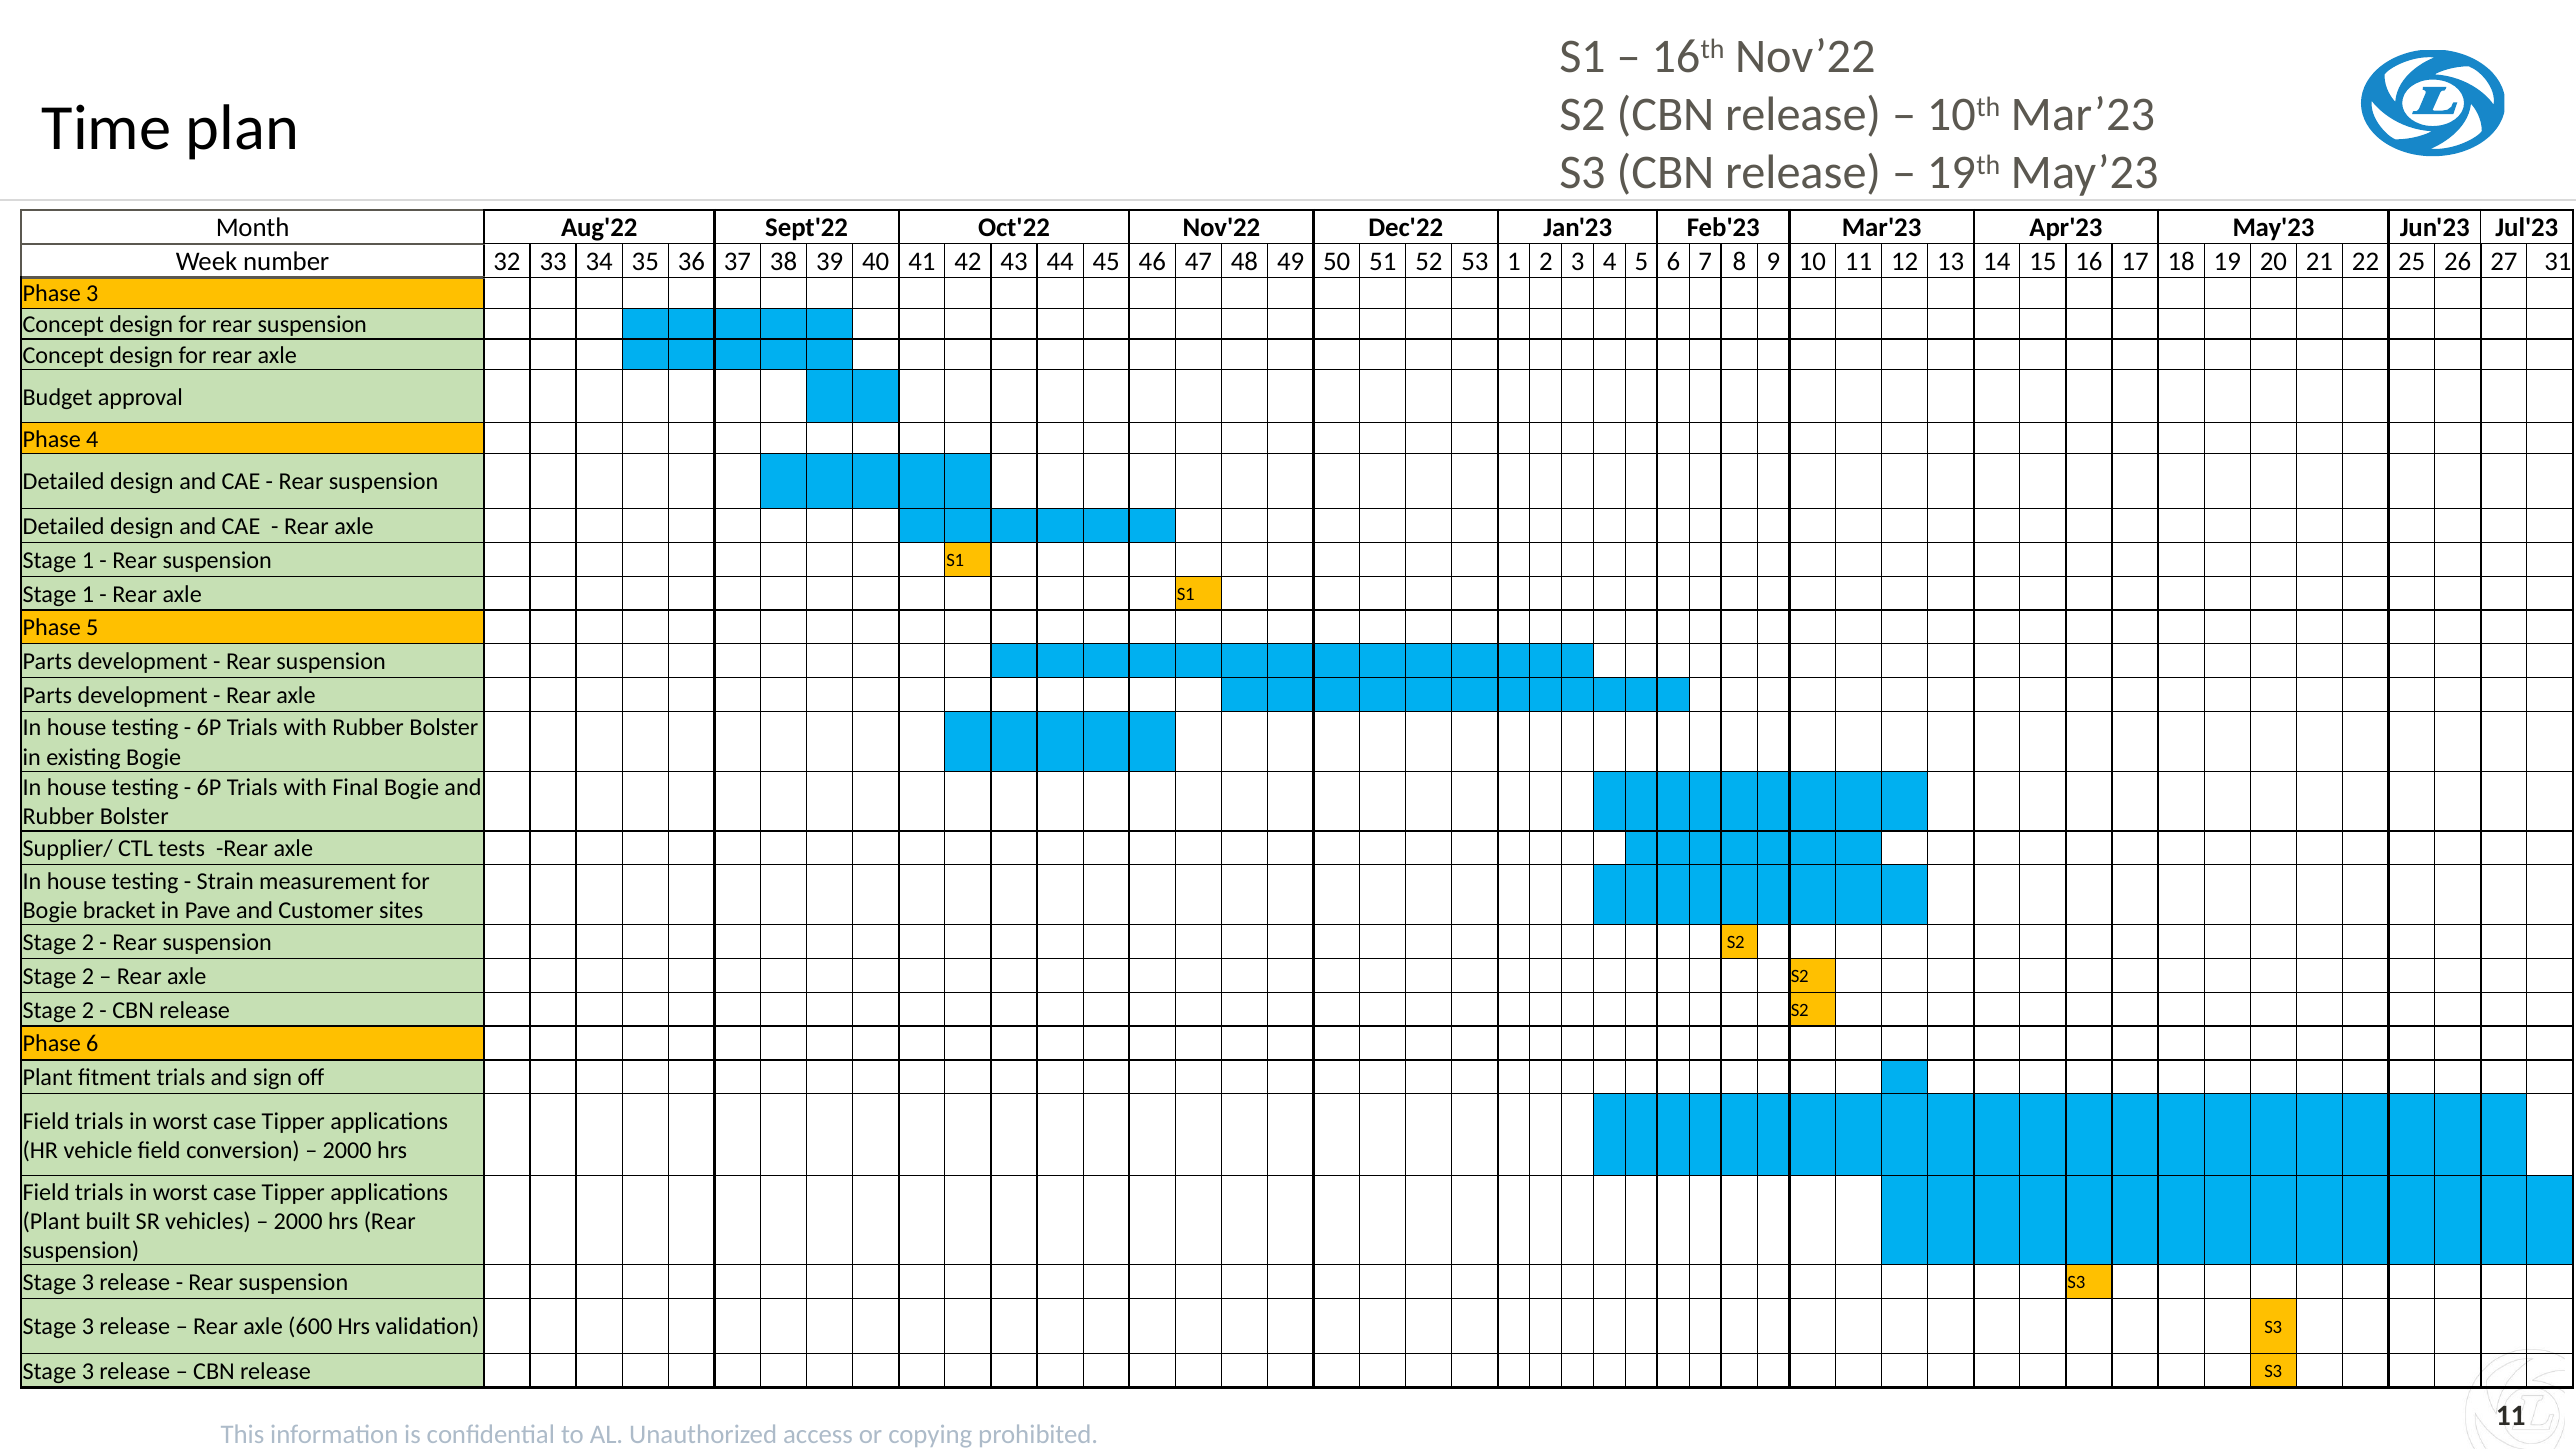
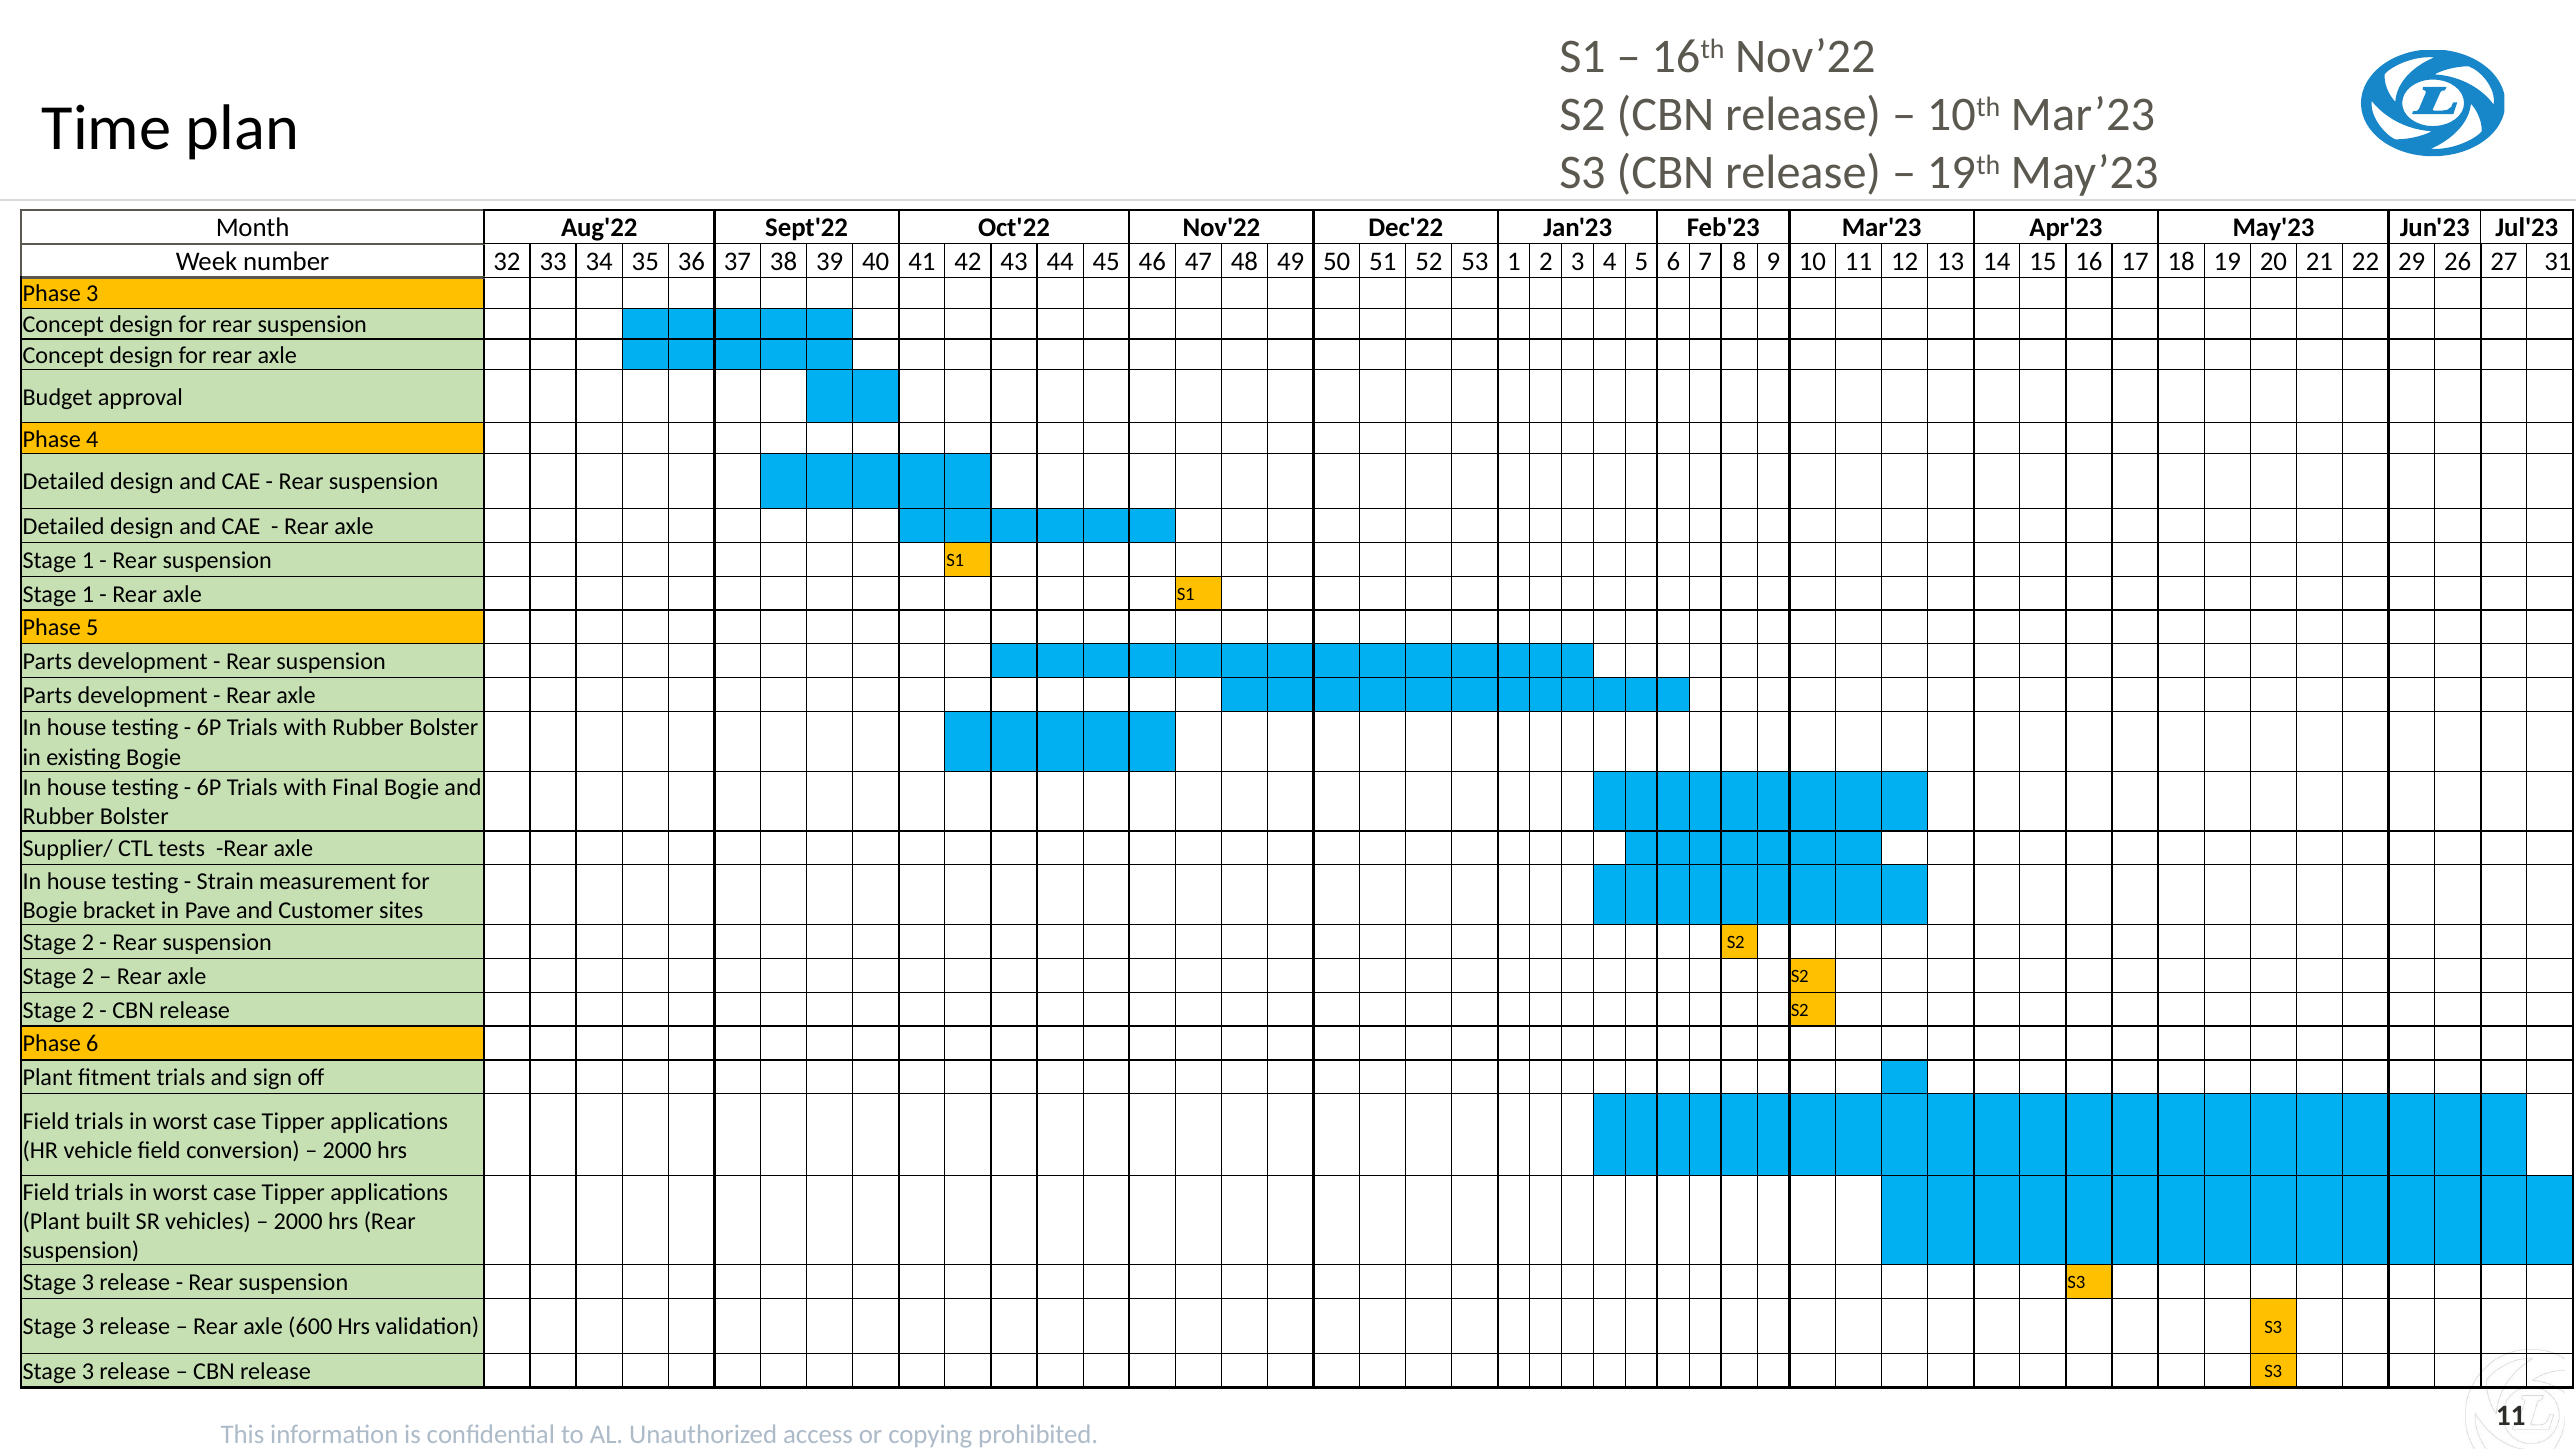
25: 25 -> 29
